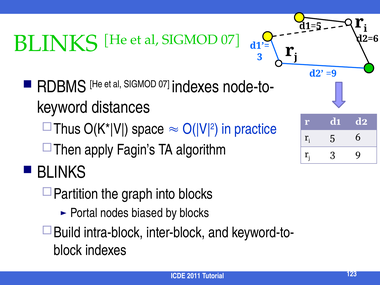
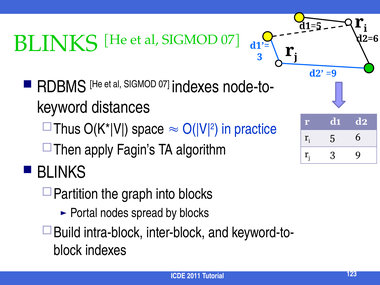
biased: biased -> spread
